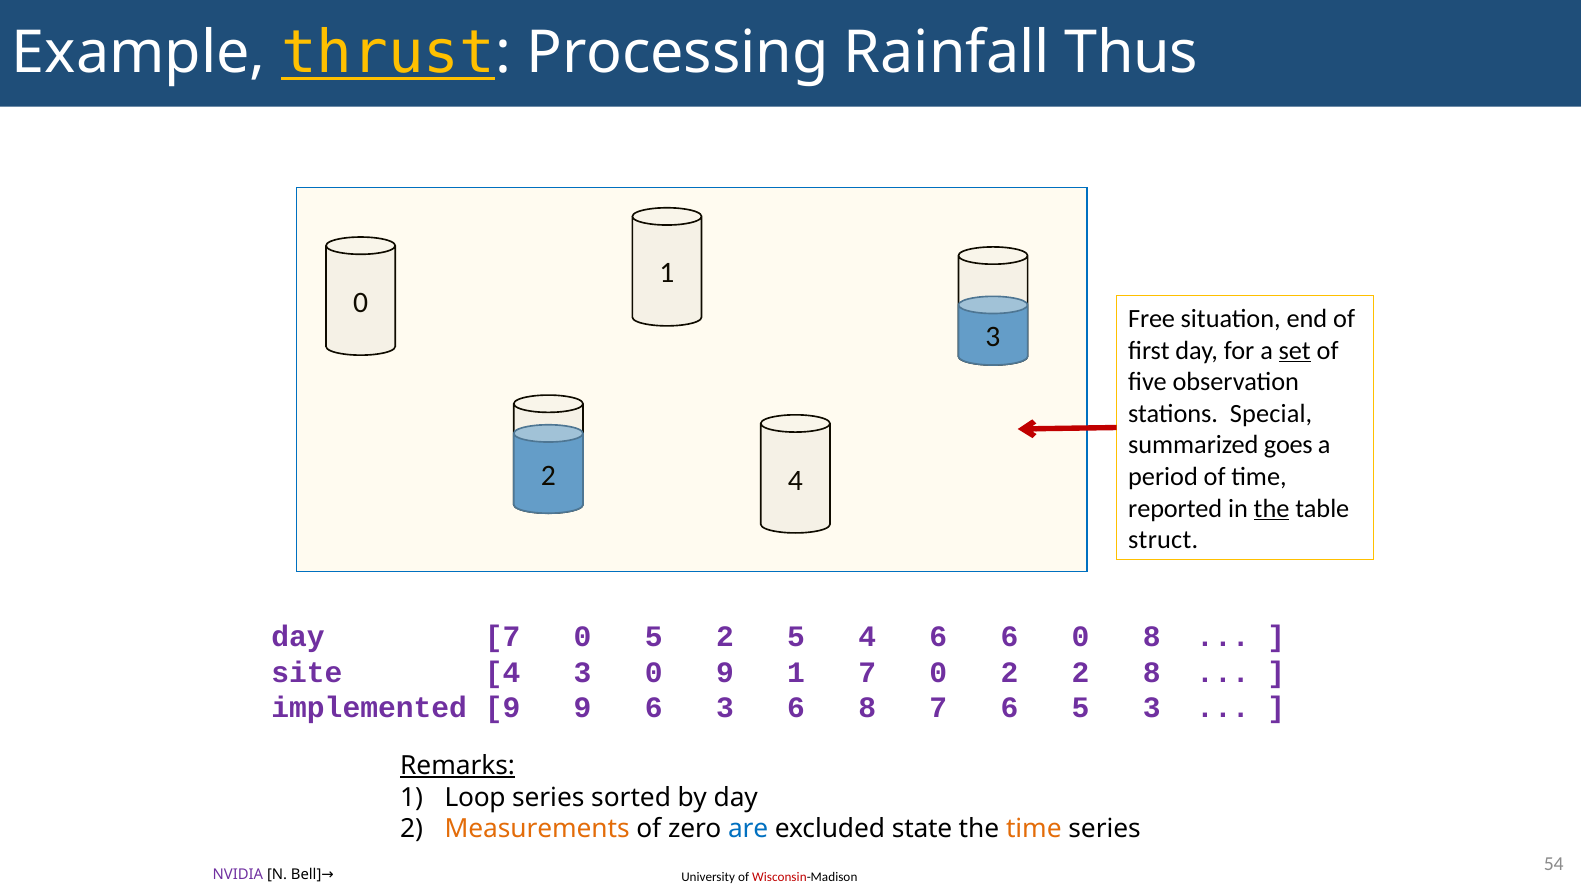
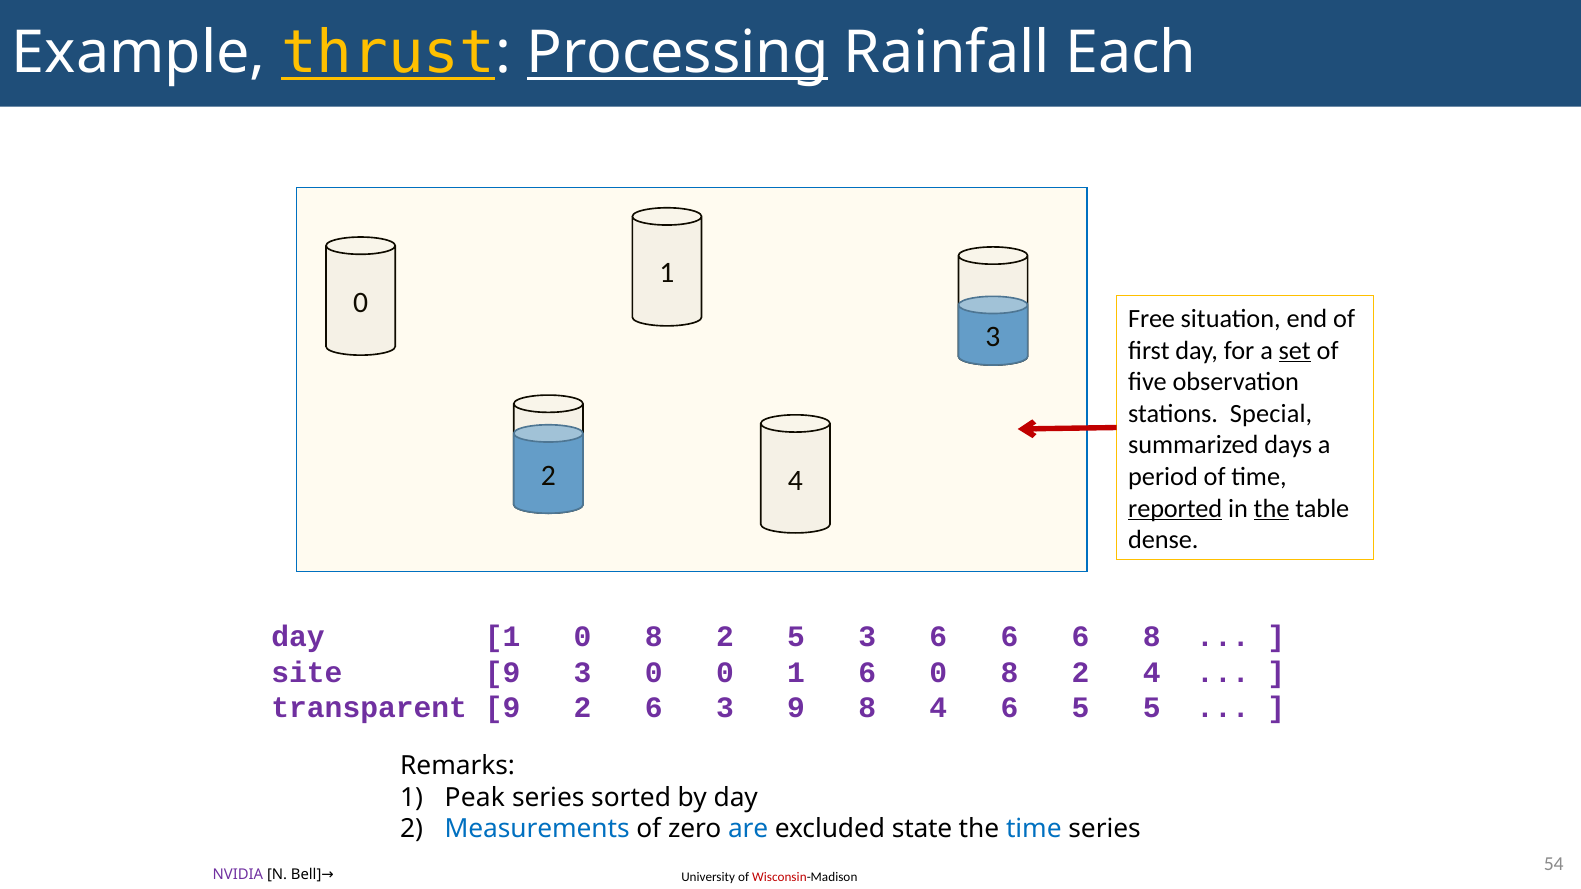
Processing underline: none -> present
Thus: Thus -> Each
goes: goes -> days
reported underline: none -> present
struct: struct -> dense
day 7: 7 -> 1
5 at (654, 637): 5 -> 8
5 4: 4 -> 3
6 6 0: 0 -> 6
site 4: 4 -> 9
0 9: 9 -> 0
1 7: 7 -> 6
2 at (1009, 673): 2 -> 8
2 8: 8 -> 4
implemented: implemented -> transparent
9 9: 9 -> 2
3 6: 6 -> 9
8 7: 7 -> 4
5 3: 3 -> 5
Remarks underline: present -> none
Loop: Loop -> Peak
Measurements colour: orange -> blue
time at (1034, 829) colour: orange -> blue
